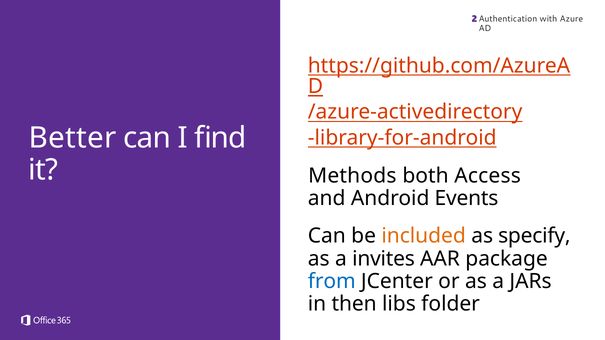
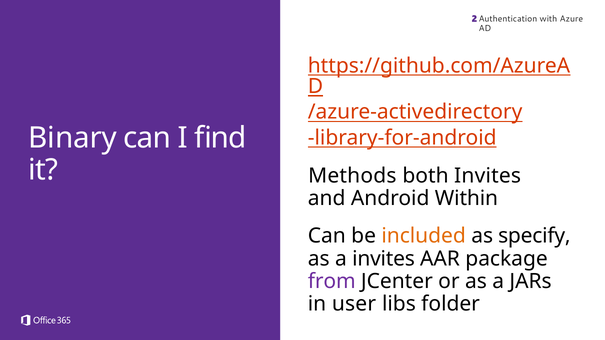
Better: Better -> Binary
both Access: Access -> Invites
Events: Events -> Within
from colour: blue -> purple
then: then -> user
